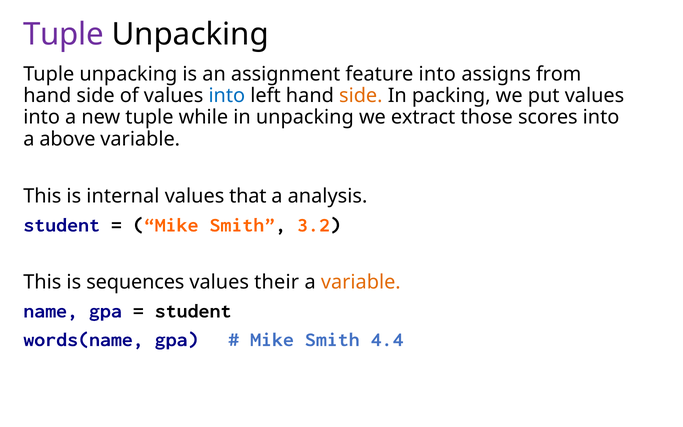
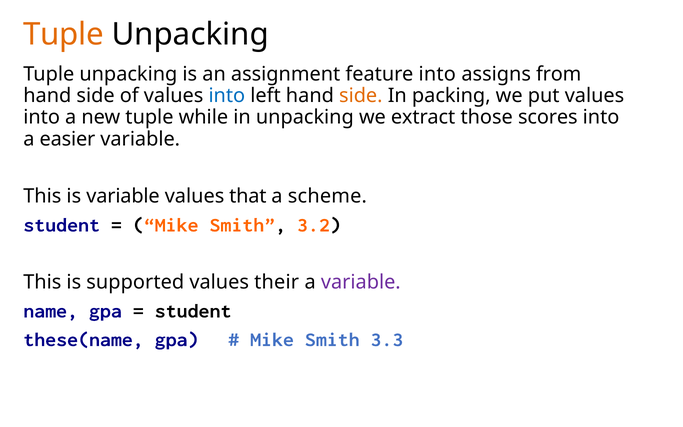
Tuple at (64, 35) colour: purple -> orange
above: above -> easier
is internal: internal -> variable
analysis: analysis -> scheme
sequences: sequences -> supported
variable at (361, 282) colour: orange -> purple
words(name: words(name -> these(name
4.4: 4.4 -> 3.3
